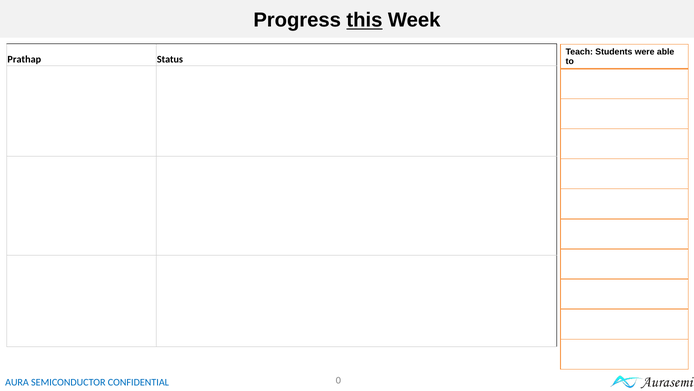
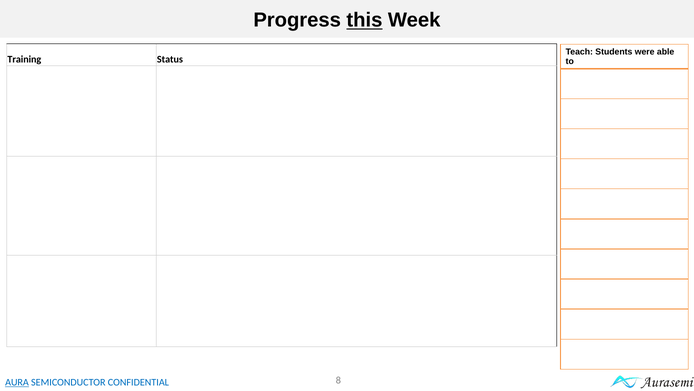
Prathap: Prathap -> Training
AURA underline: none -> present
0: 0 -> 8
